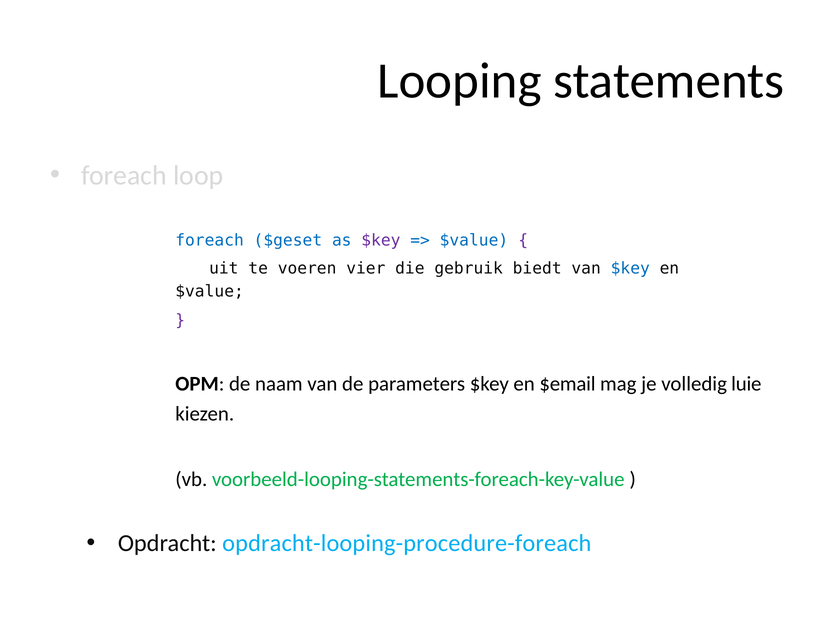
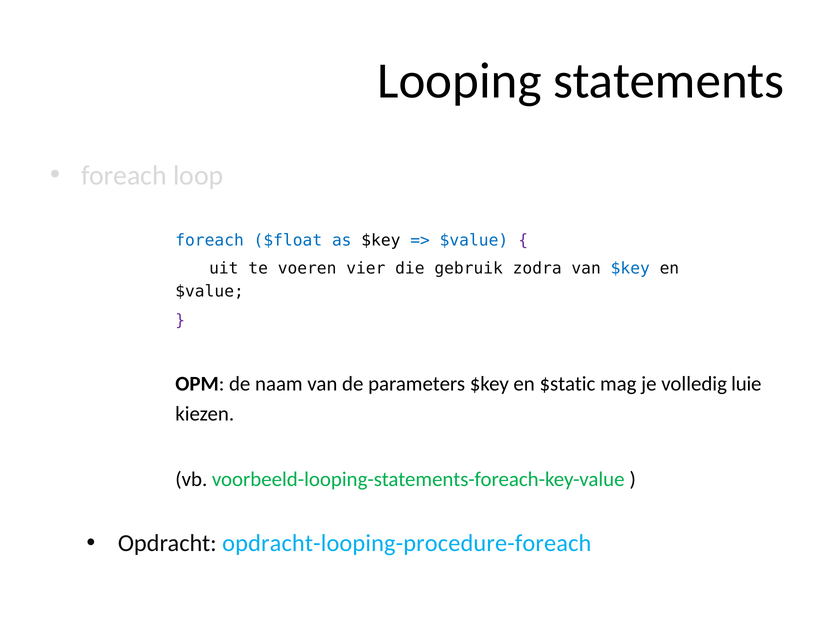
$geset: $geset -> $float
$key at (381, 241) colour: purple -> black
biedt: biedt -> zodra
$email: $email -> $static
